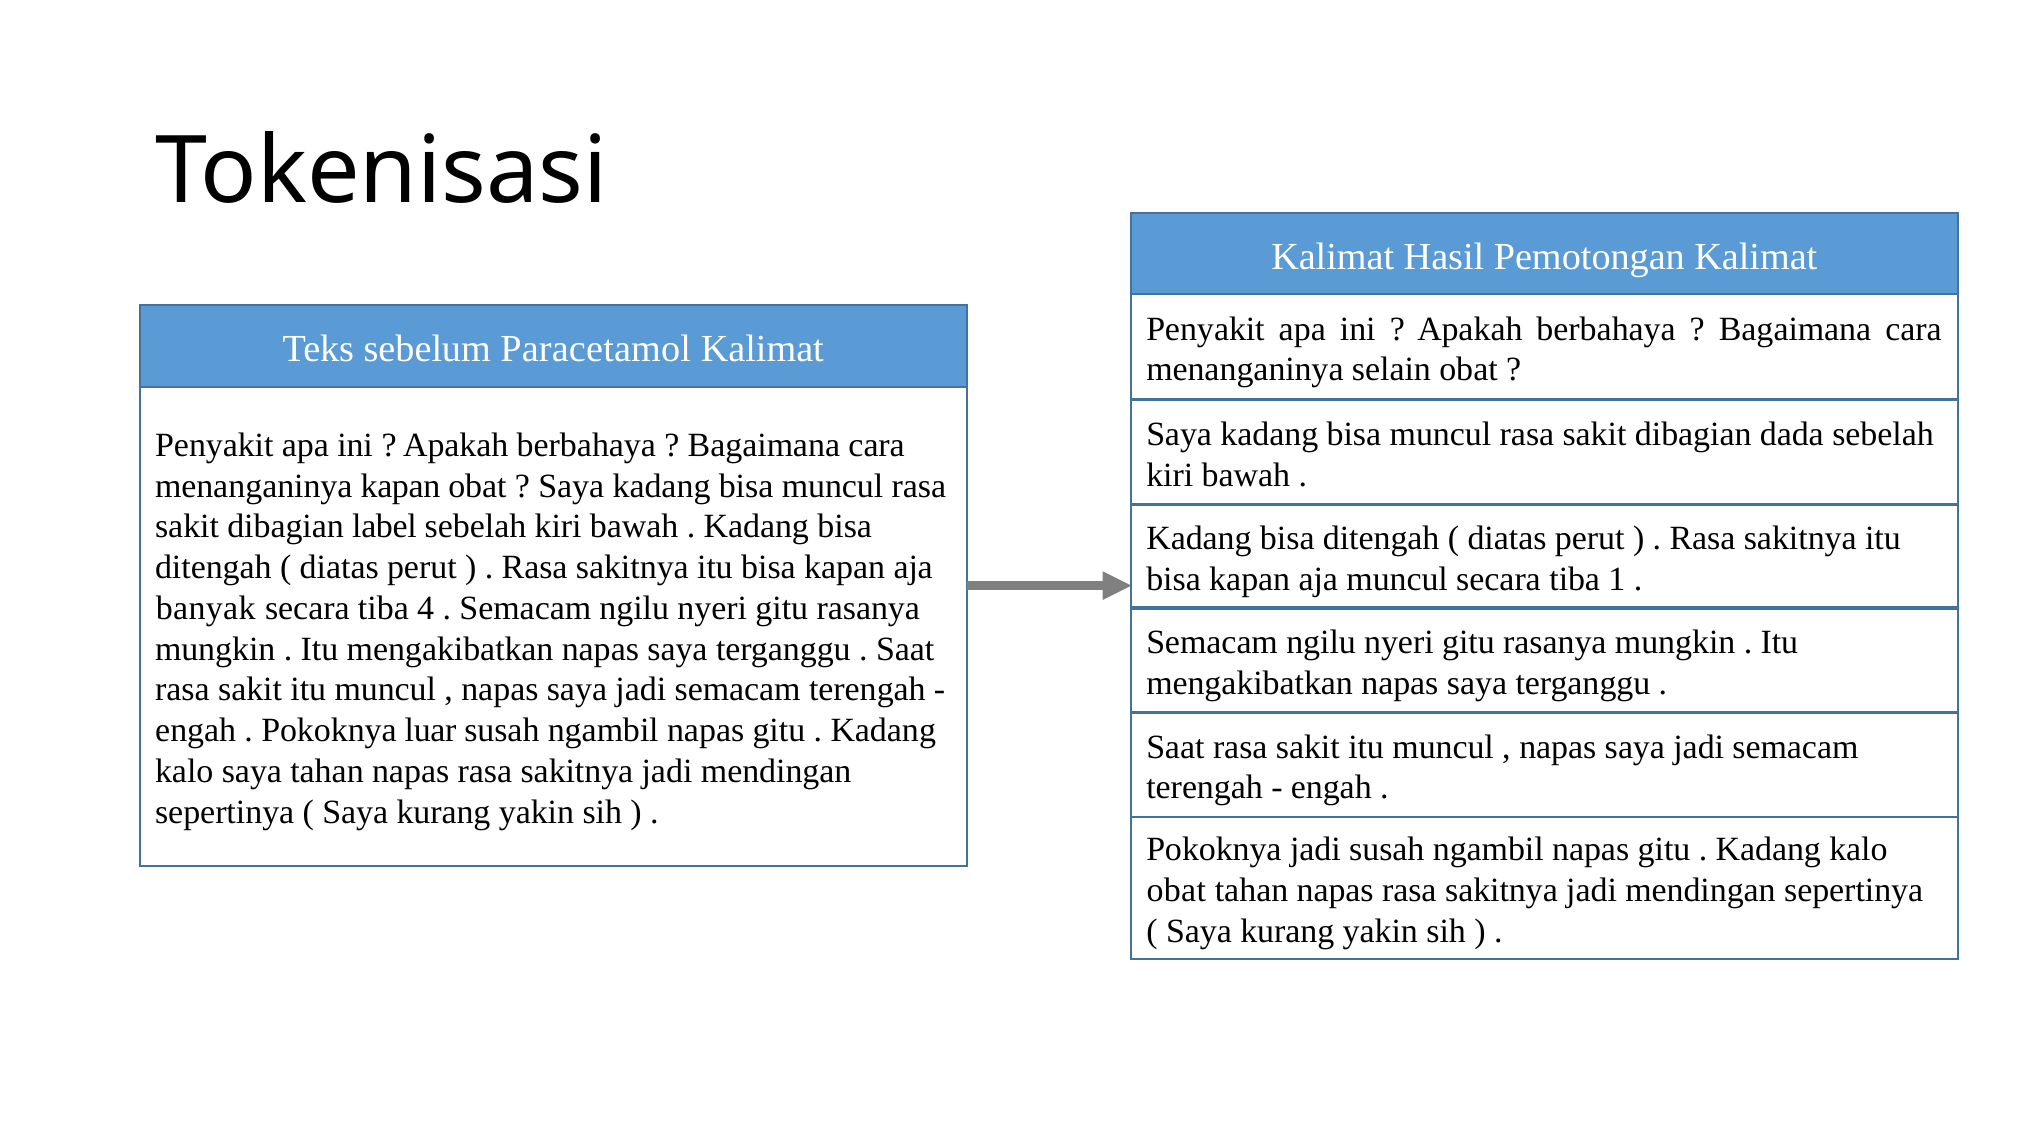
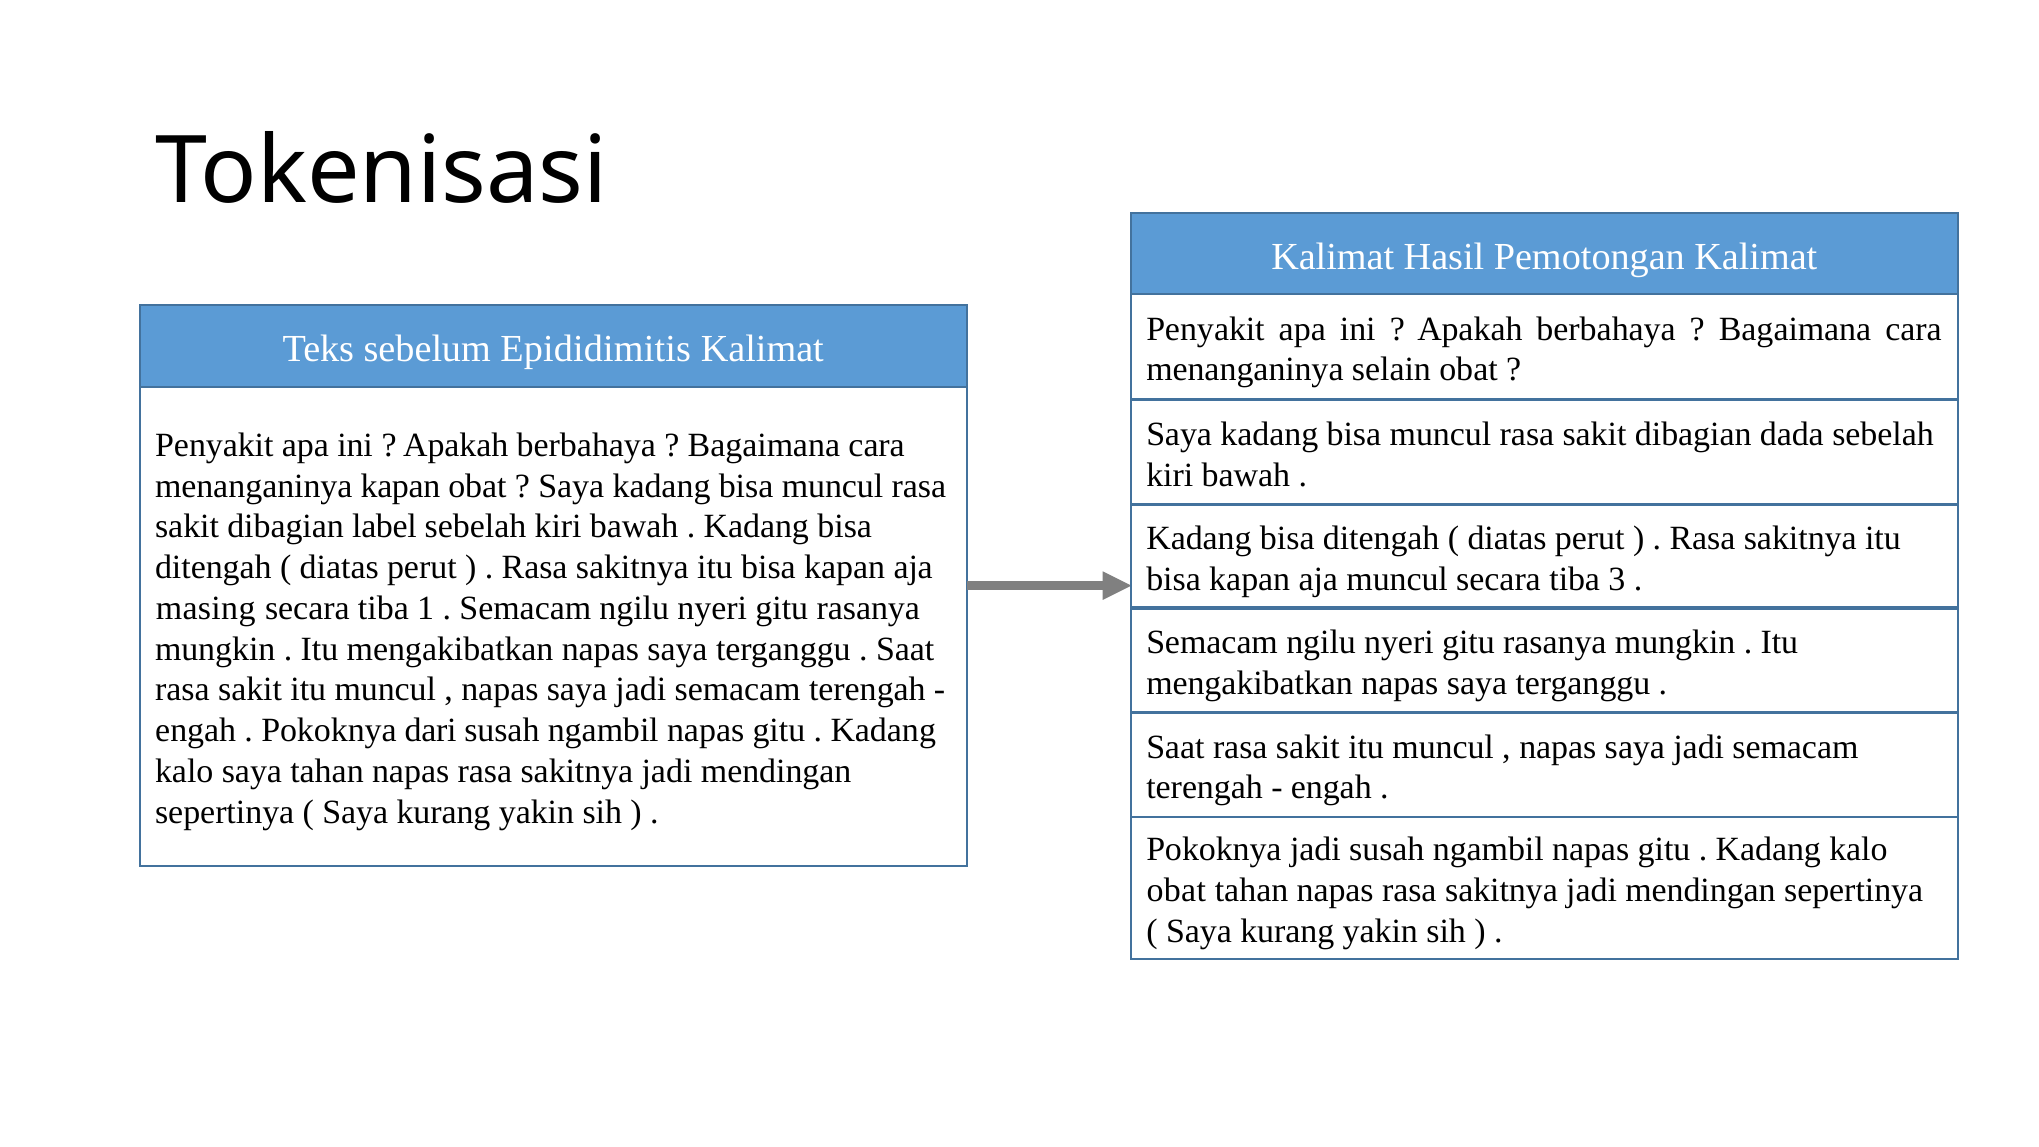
Paracetamol: Paracetamol -> Epididimitis
1: 1 -> 3
banyak: banyak -> masing
4: 4 -> 1
luar: luar -> dari
